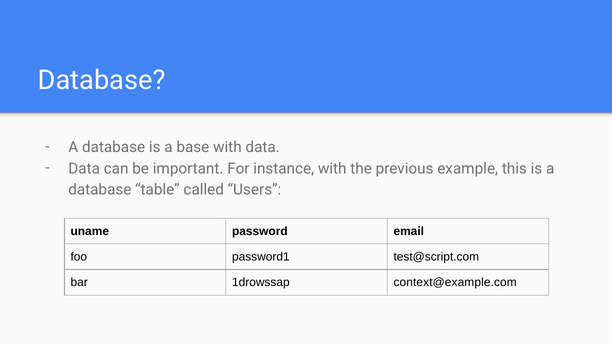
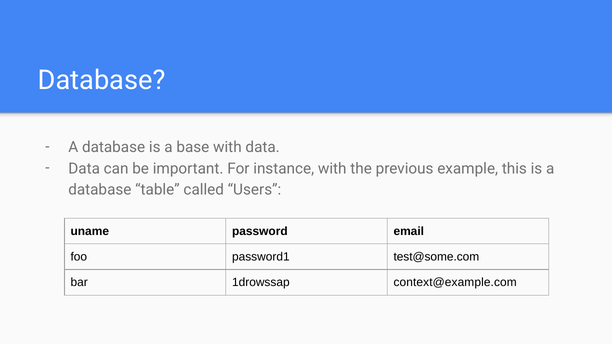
test@script.com: test@script.com -> test@some.com
